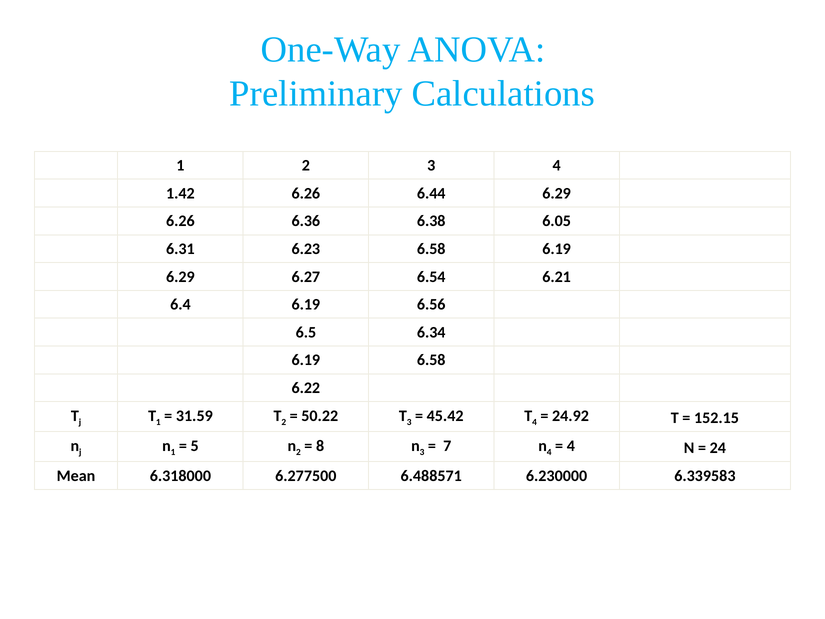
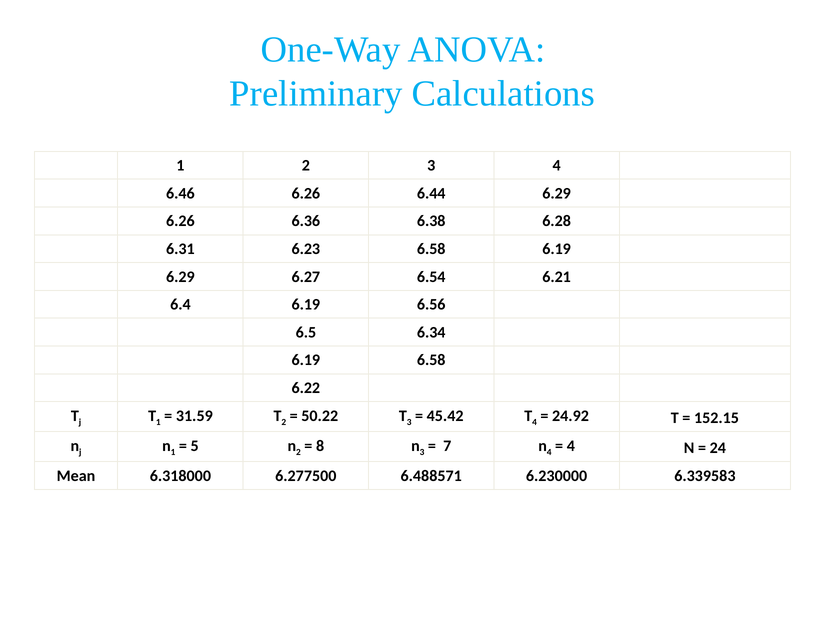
1.42: 1.42 -> 6.46
6.05: 6.05 -> 6.28
